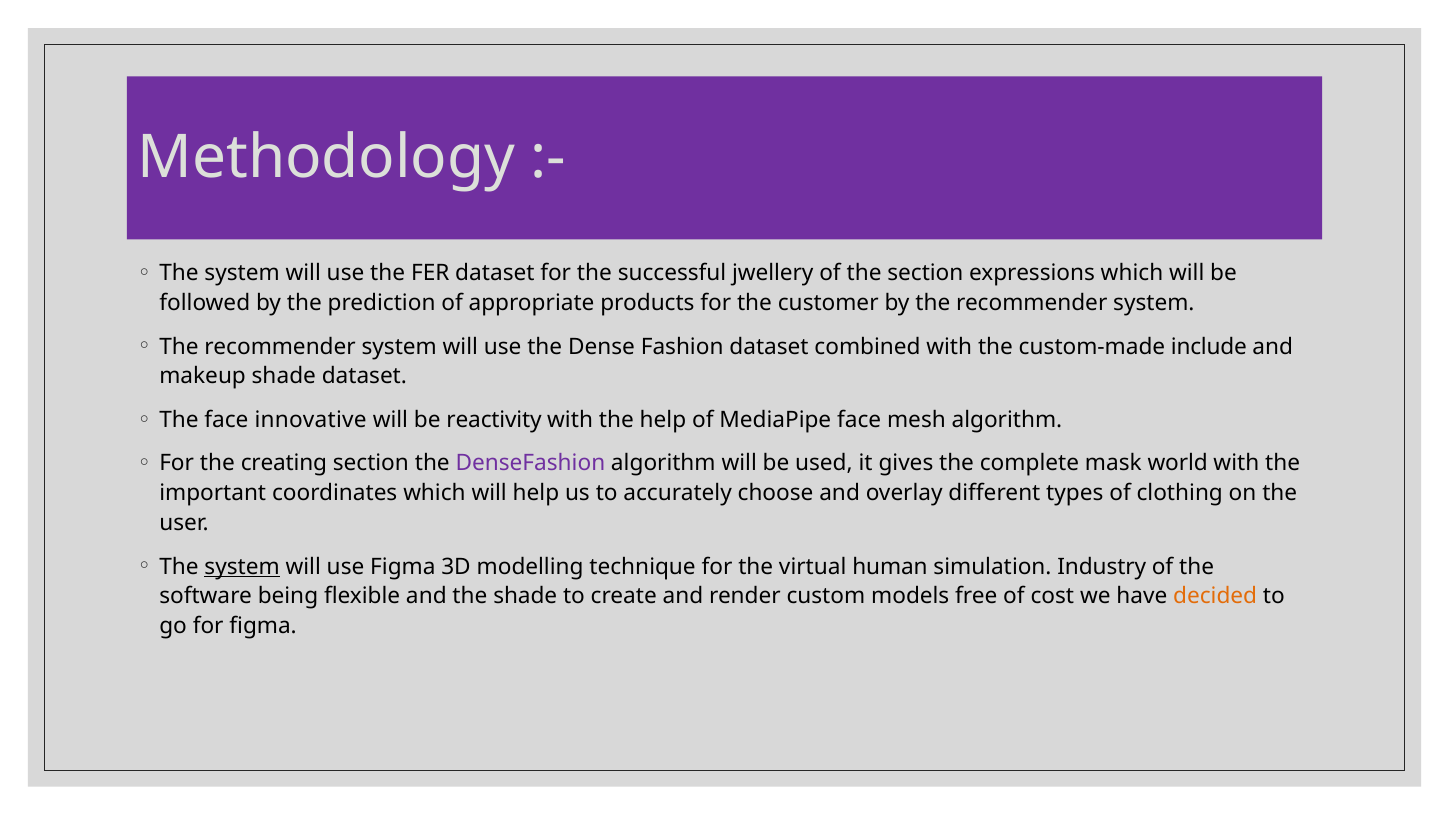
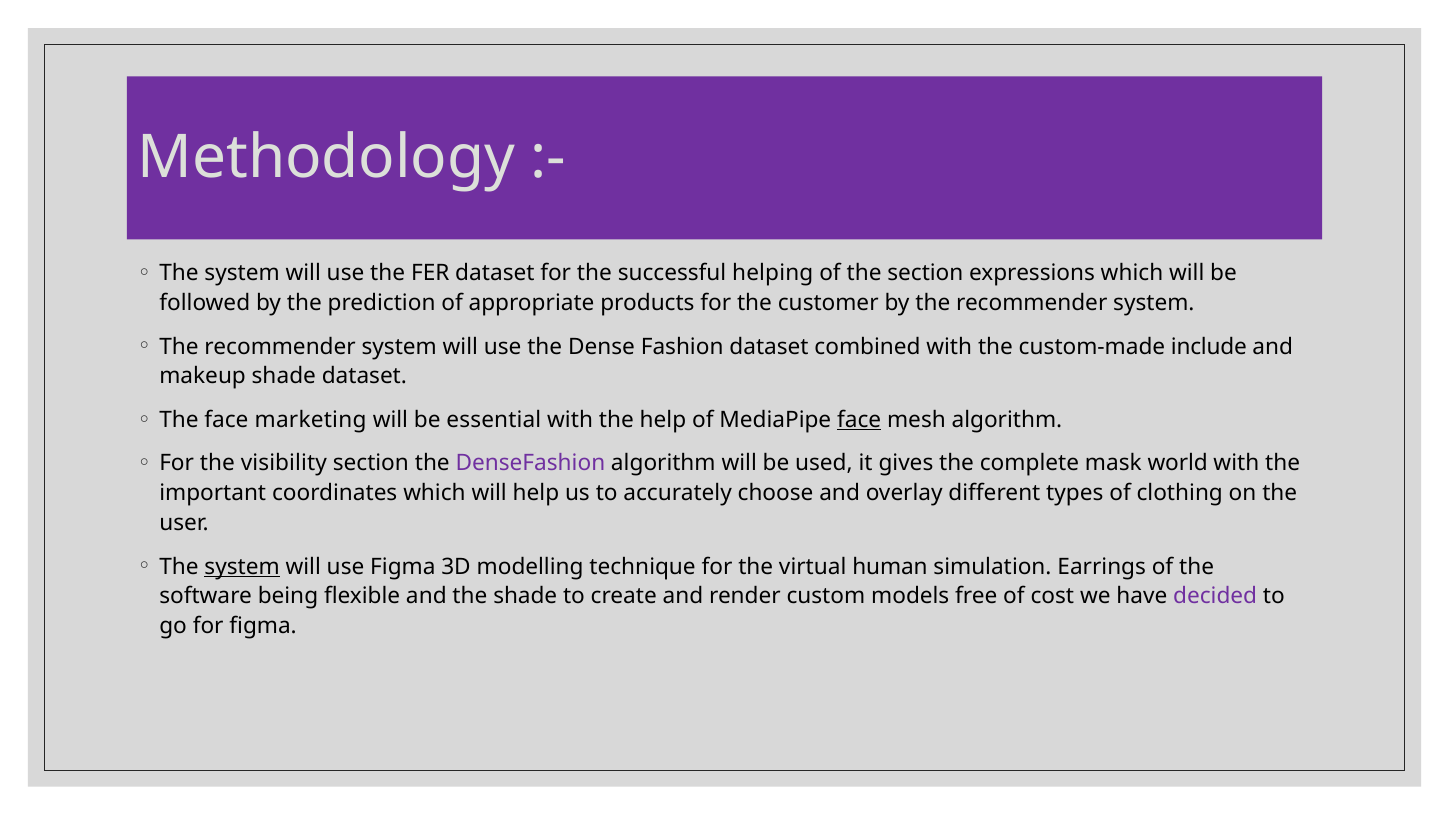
jwellery: jwellery -> helping
innovative: innovative -> marketing
reactivity: reactivity -> essential
face at (859, 420) underline: none -> present
creating: creating -> visibility
Industry: Industry -> Earrings
decided colour: orange -> purple
